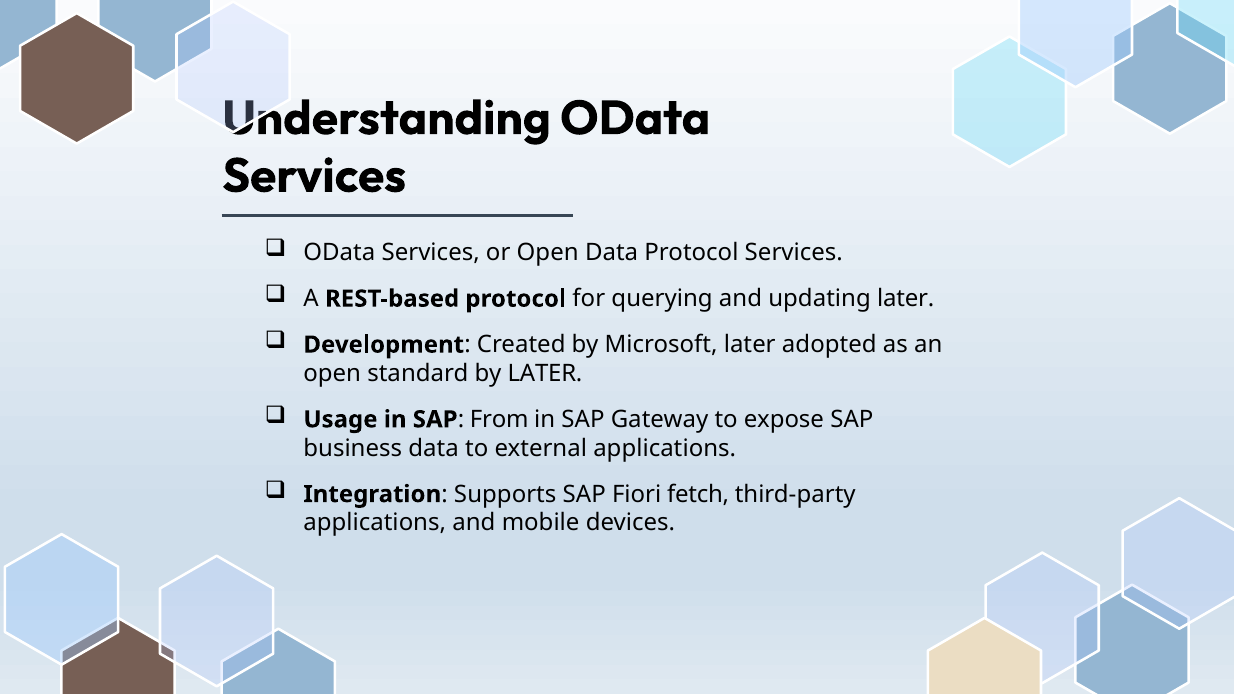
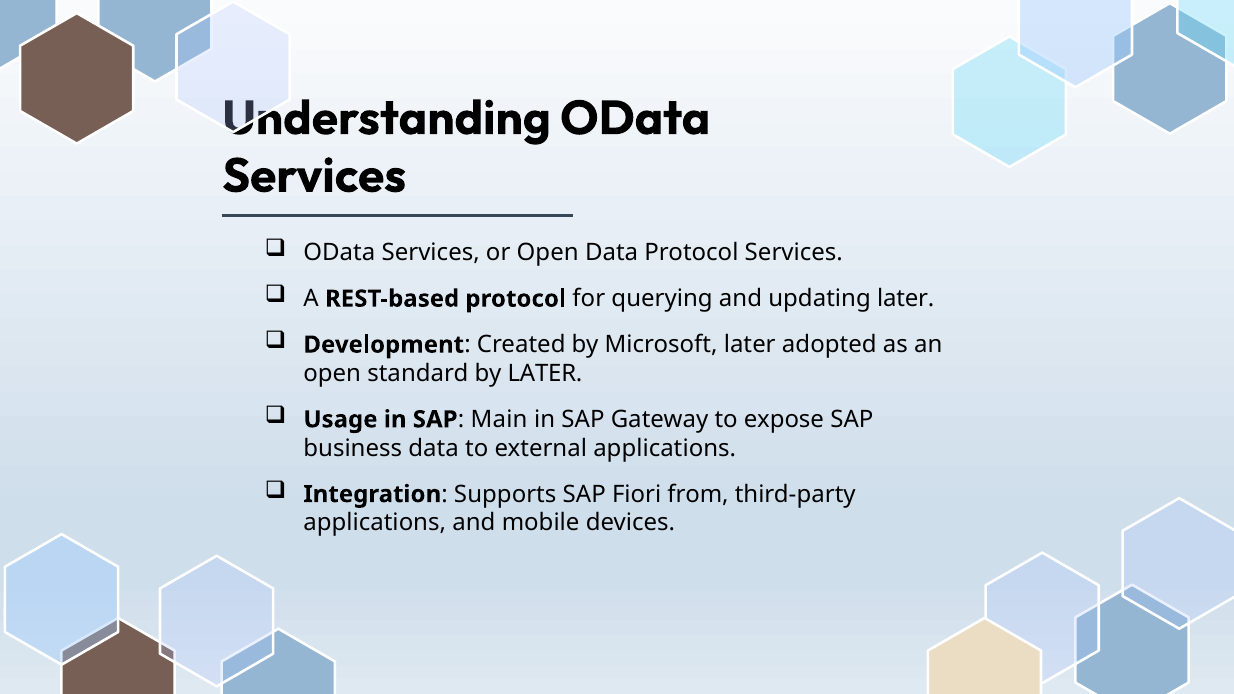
From: From -> Main
fetch: fetch -> from
